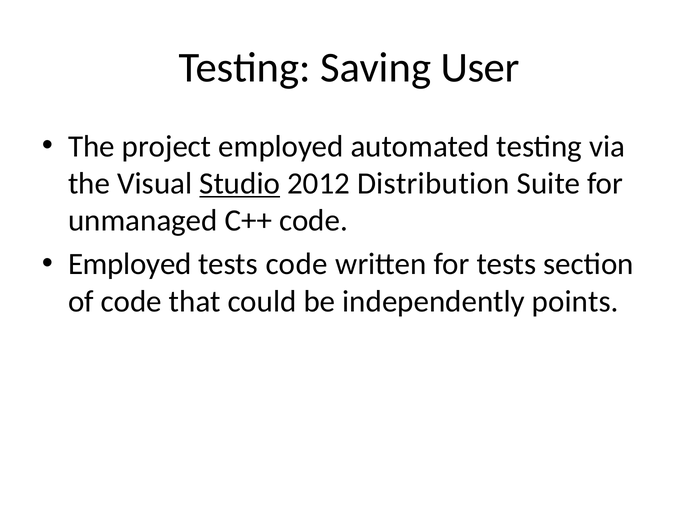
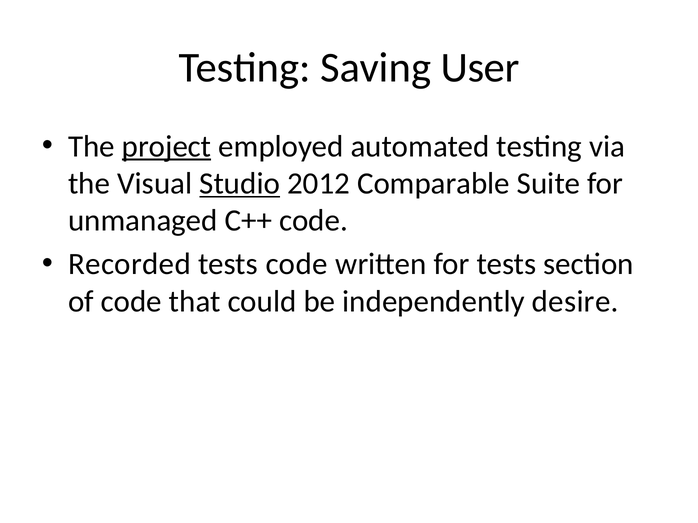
project underline: none -> present
Distribution: Distribution -> Comparable
Employed at (130, 264): Employed -> Recorded
points: points -> desire
